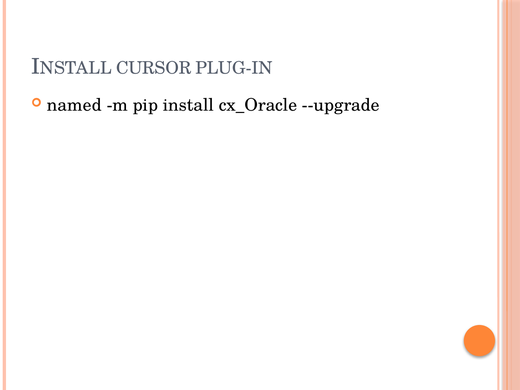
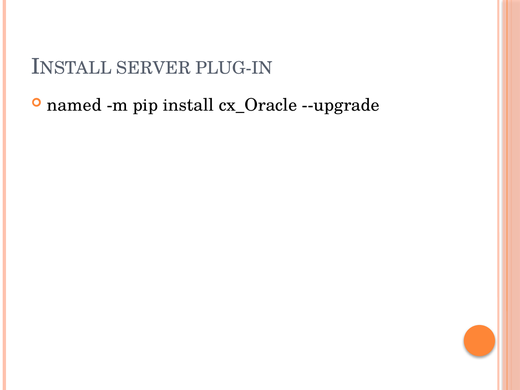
CURSOR: CURSOR -> SERVER
